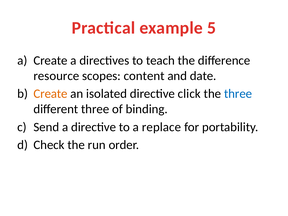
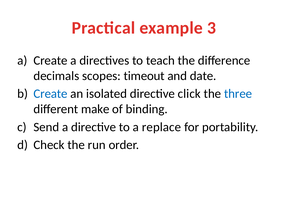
5: 5 -> 3
resource: resource -> decimals
content: content -> timeout
Create at (51, 94) colour: orange -> blue
different three: three -> make
